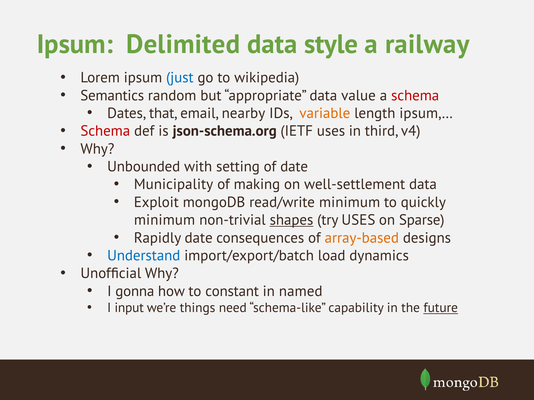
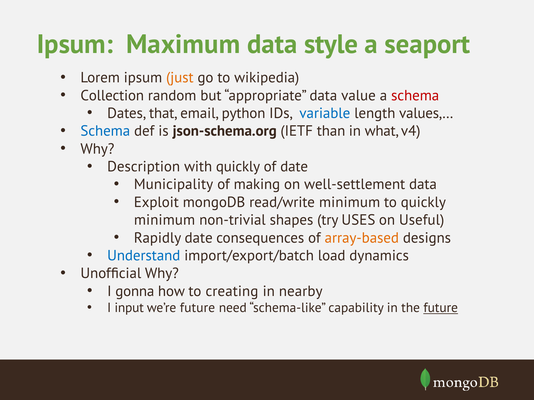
Delimited: Delimited -> Maximum
railway: railway -> seaport
just colour: blue -> orange
Semantics: Semantics -> Collection
nearby: nearby -> python
variable colour: orange -> blue
ipsum,…: ipsum,… -> values,…
Schema at (105, 131) colour: red -> blue
IETF uses: uses -> than
third: third -> what
Unbounded: Unbounded -> Description
with setting: setting -> quickly
shapes underline: present -> none
Sparse: Sparse -> Useful
constant: constant -> creating
named: named -> nearby
we’re things: things -> future
